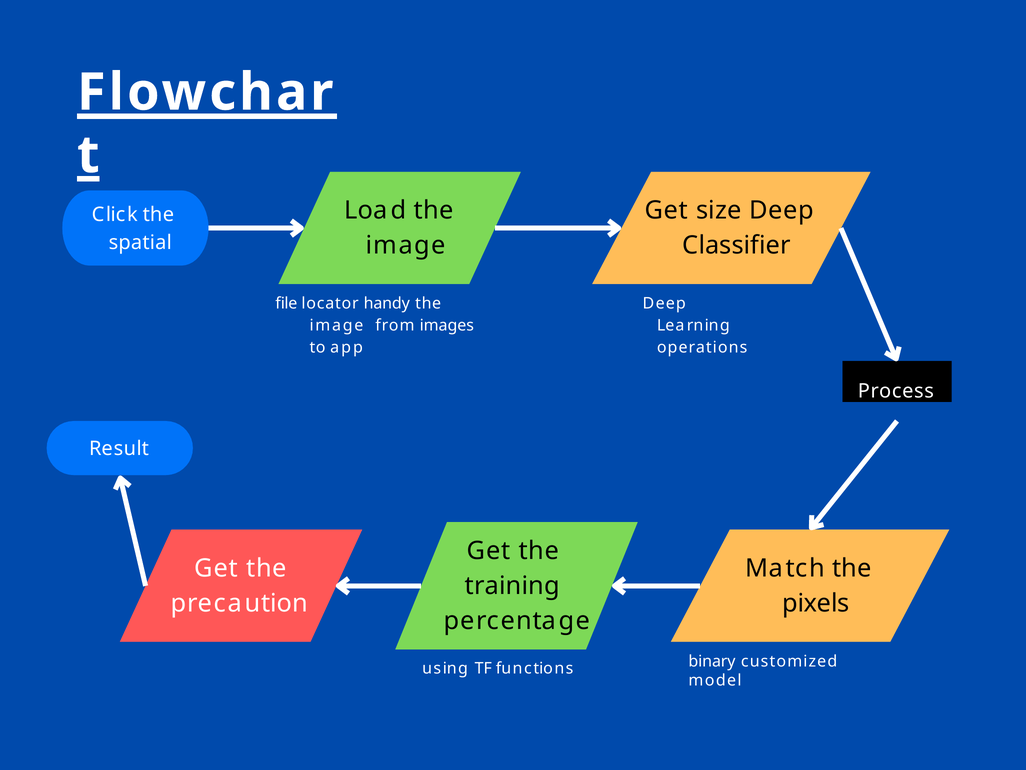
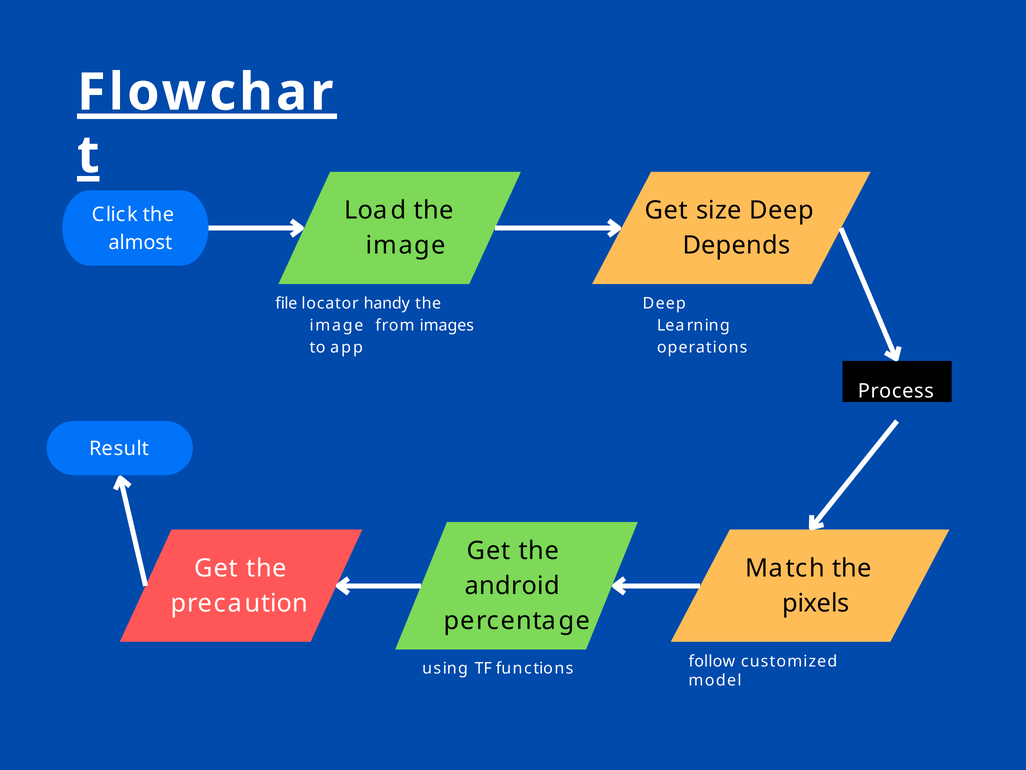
spatial: spatial -> almost
Classifier: Classifier -> Depends
training: training -> android
binary: binary -> follow
